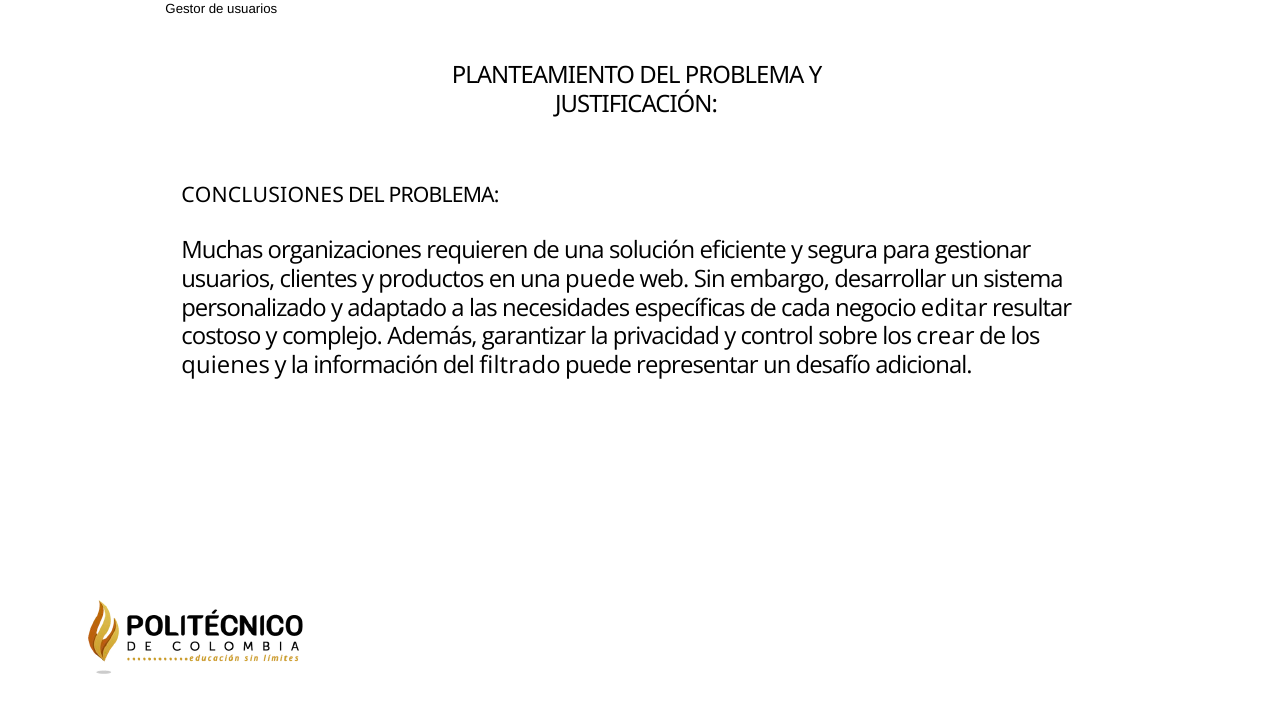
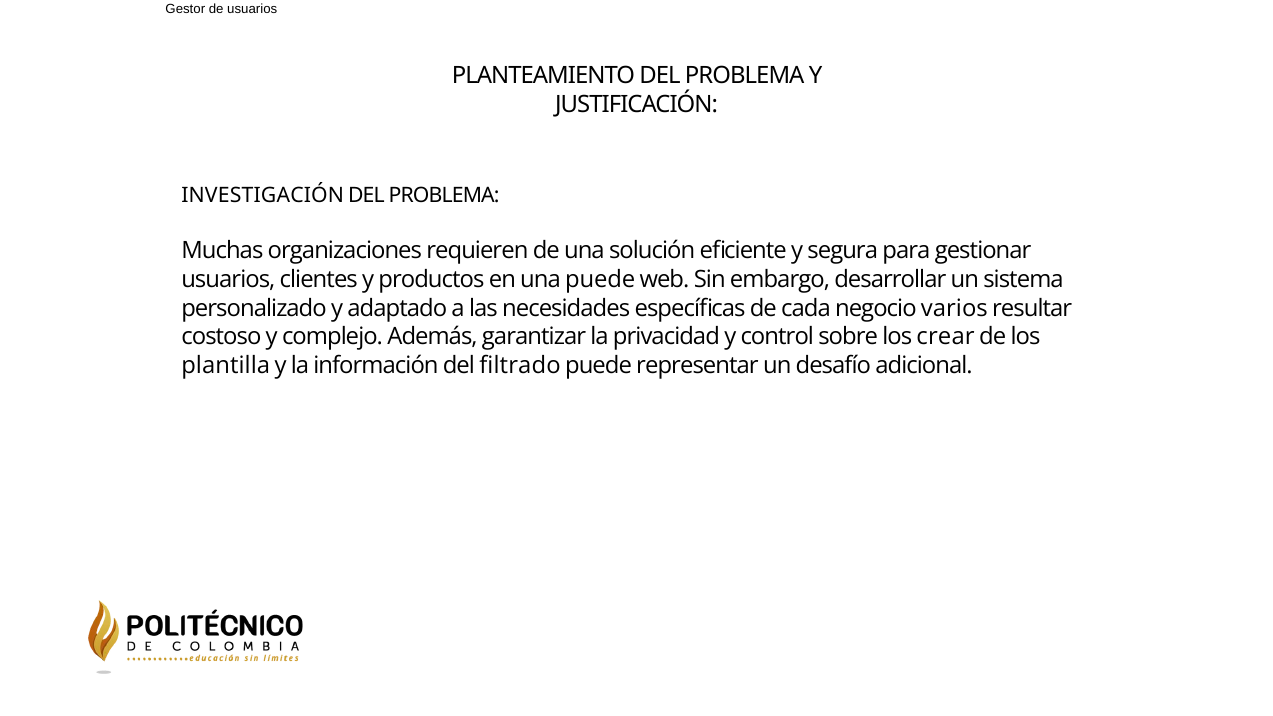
CONCLUSIONES: CONCLUSIONES -> INVESTIGACIÓN
editar: editar -> varios
quienes: quienes -> plantilla
